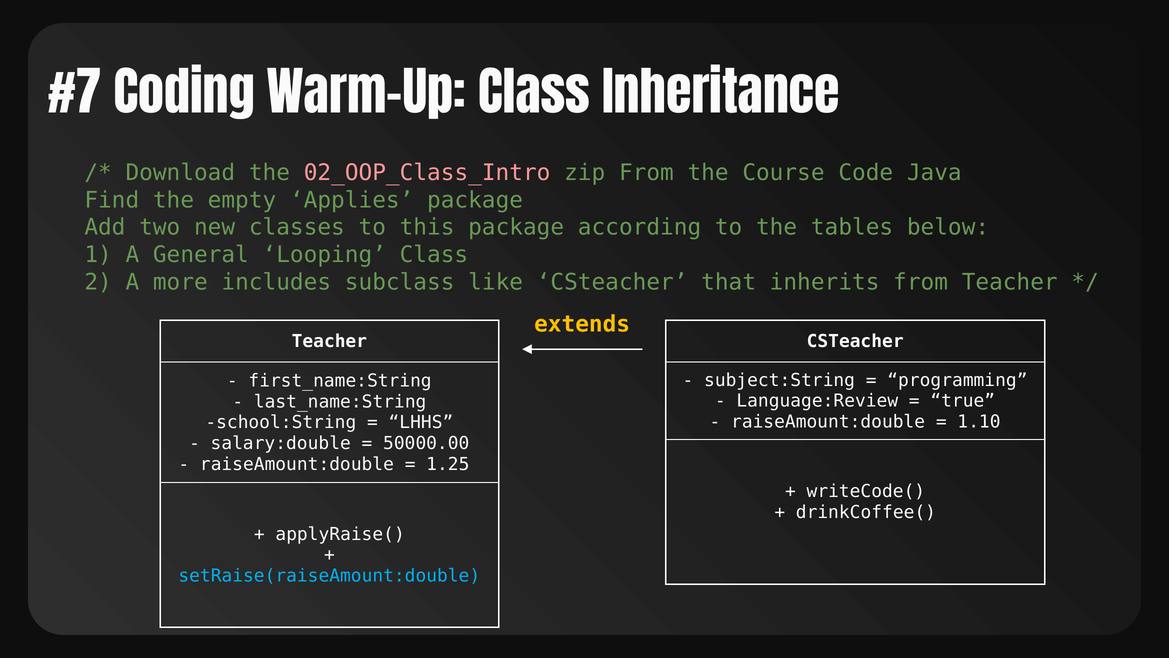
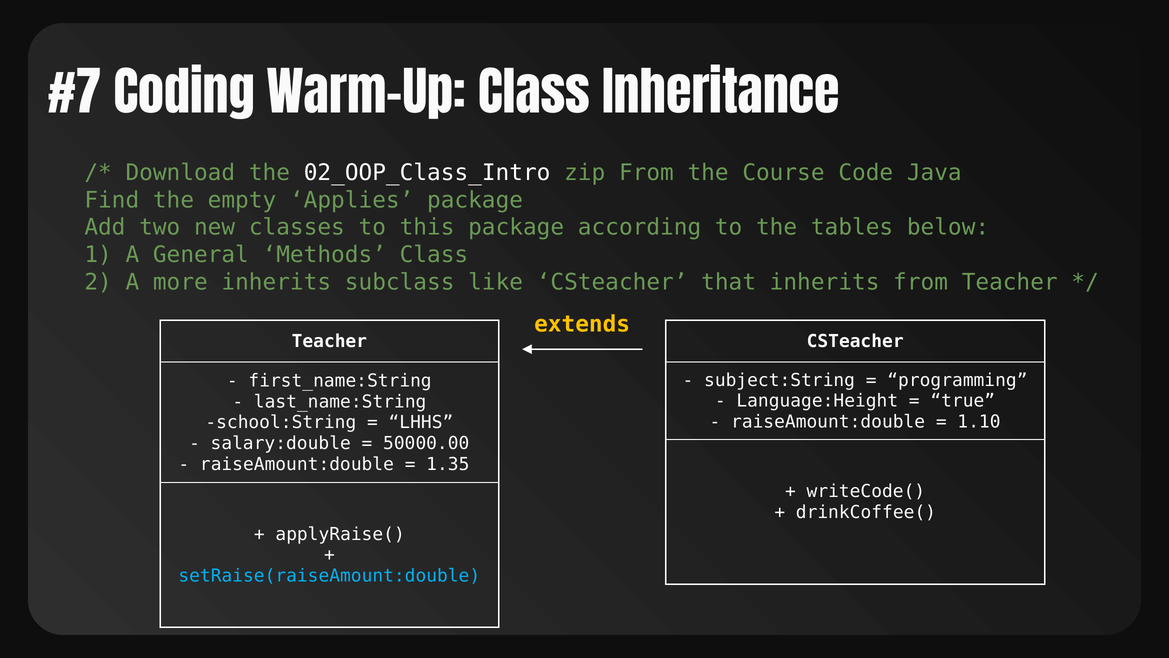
02_OOP_Class_Intro colour: pink -> white
Looping: Looping -> Methods
more includes: includes -> inherits
Language:Review: Language:Review -> Language:Height
1.25: 1.25 -> 1.35
